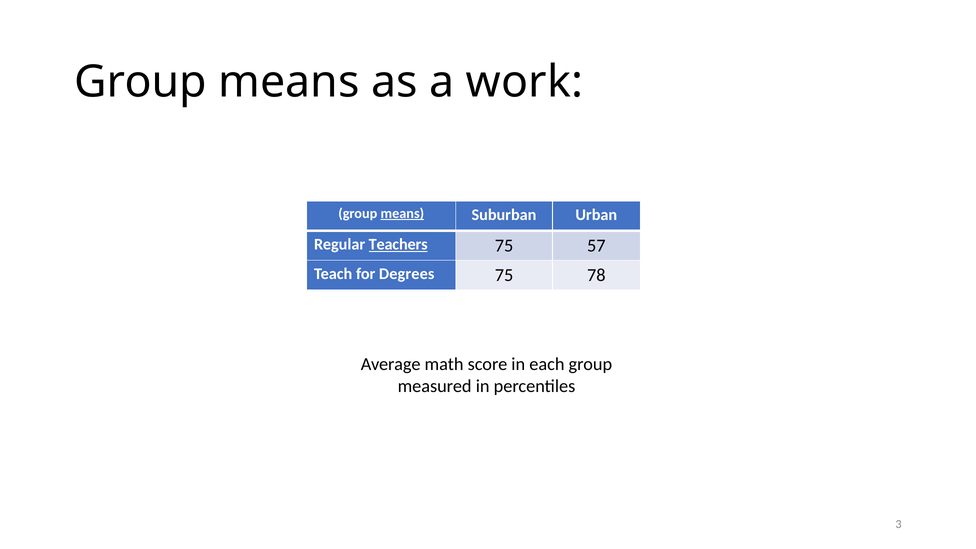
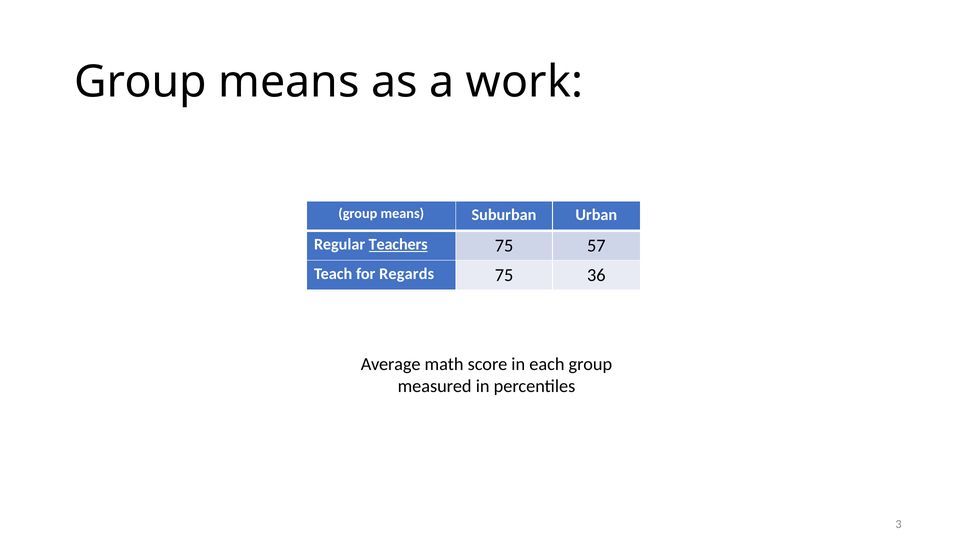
means at (402, 213) underline: present -> none
Degrees: Degrees -> Regards
78: 78 -> 36
